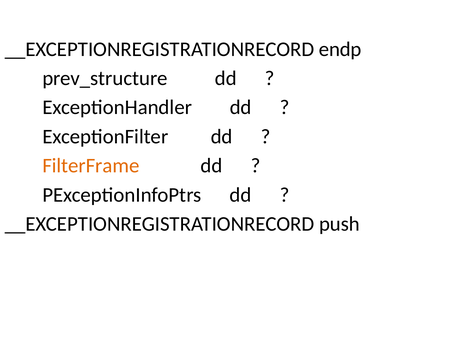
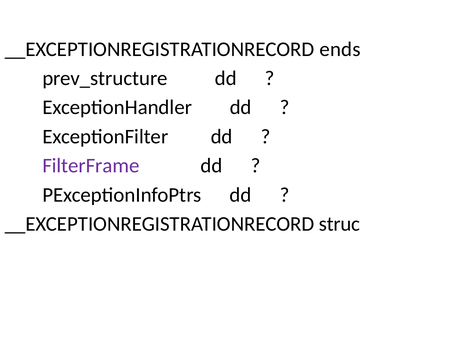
endp: endp -> ends
FilterFrame colour: orange -> purple
push: push -> struc
